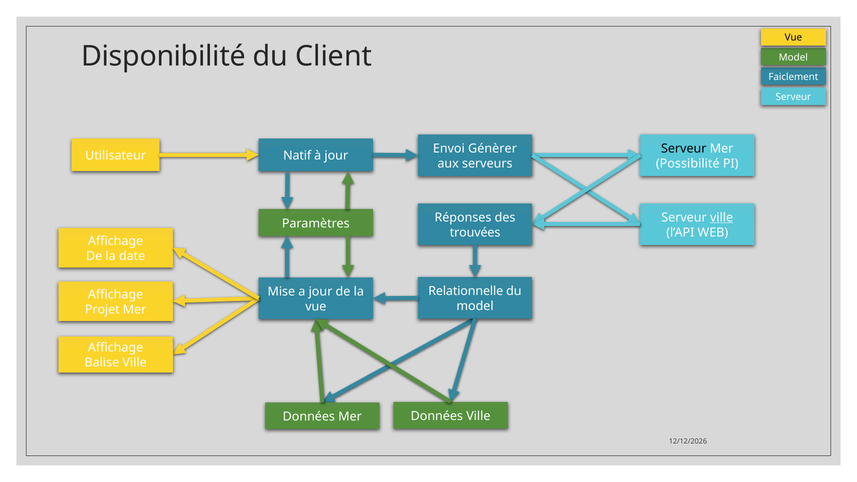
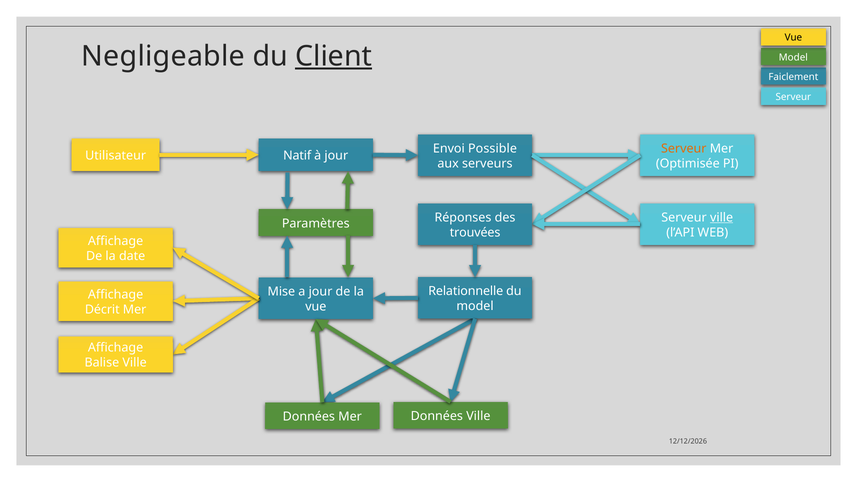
Disponibilité: Disponibilité -> Negligeable
Client underline: none -> present
Génèrer: Génèrer -> Possible
Serveur at (684, 149) colour: black -> orange
Possibilité: Possibilité -> Optimisée
Projet: Projet -> Décrit
